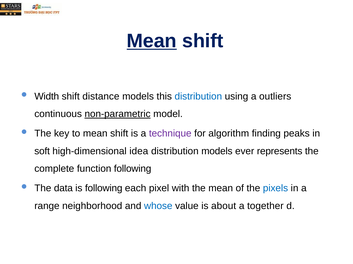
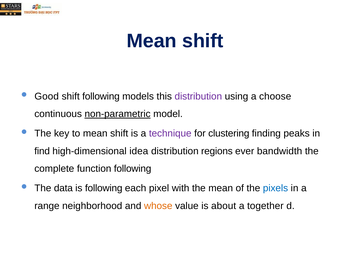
Mean at (152, 41) underline: present -> none
Width: Width -> Good
shift distance: distance -> following
distribution at (198, 97) colour: blue -> purple
outliers: outliers -> choose
algorithm: algorithm -> clustering
soft: soft -> find
distribution models: models -> regions
represents: represents -> bandwidth
whose colour: blue -> orange
